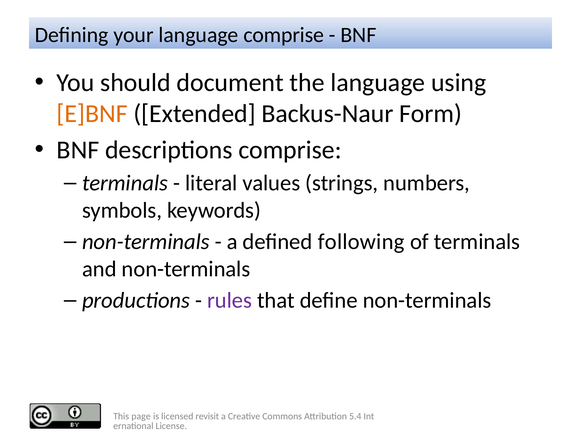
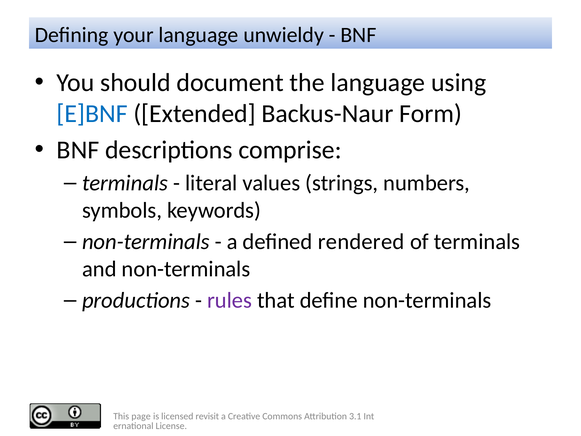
language comprise: comprise -> unwieldy
E]BNF colour: orange -> blue
following: following -> rendered
5.4: 5.4 -> 3.1
